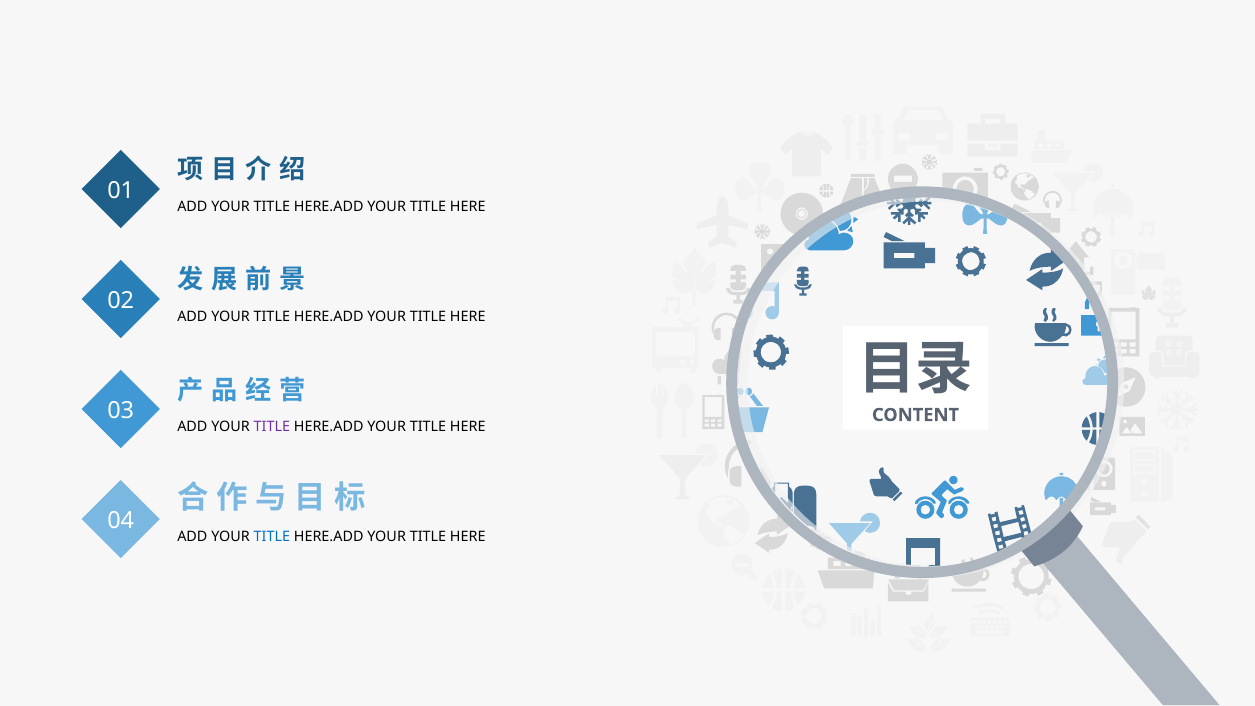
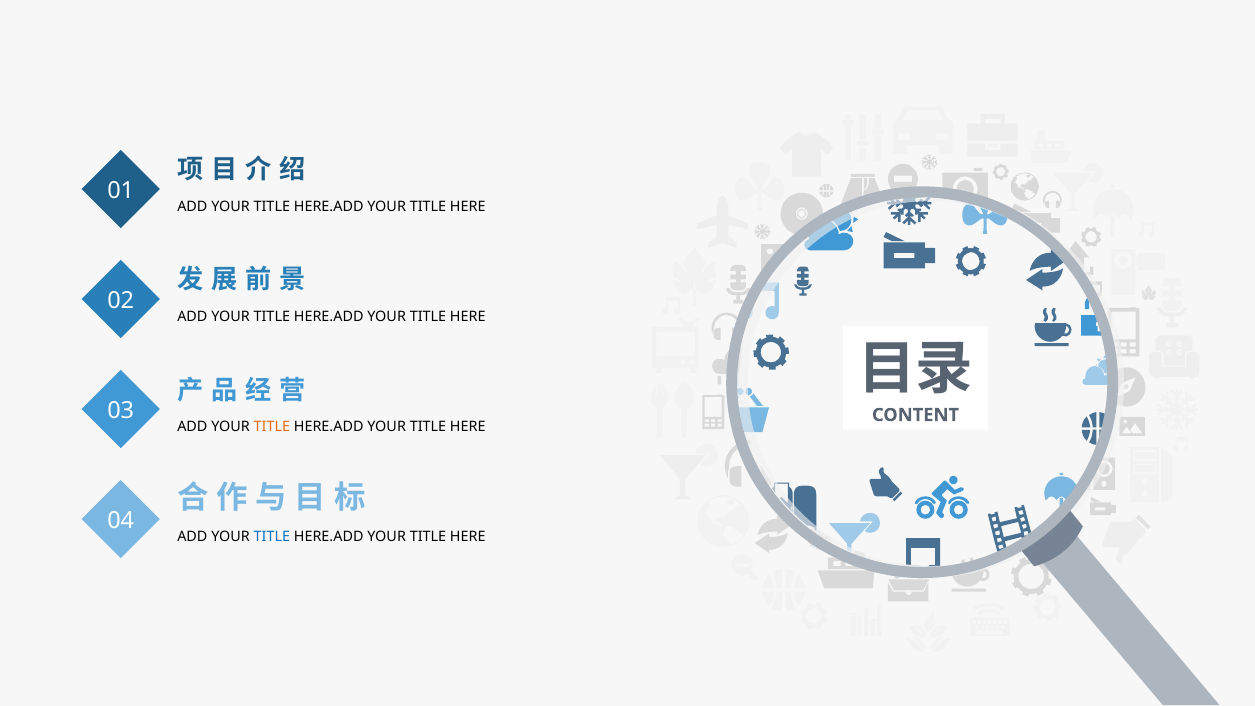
TITLE at (272, 427) colour: purple -> orange
